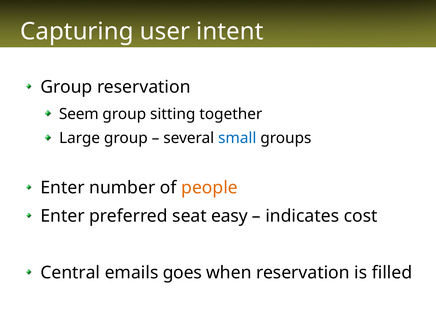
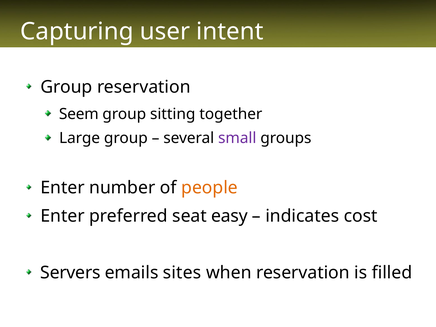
small colour: blue -> purple
Central: Central -> Servers
goes: goes -> sites
